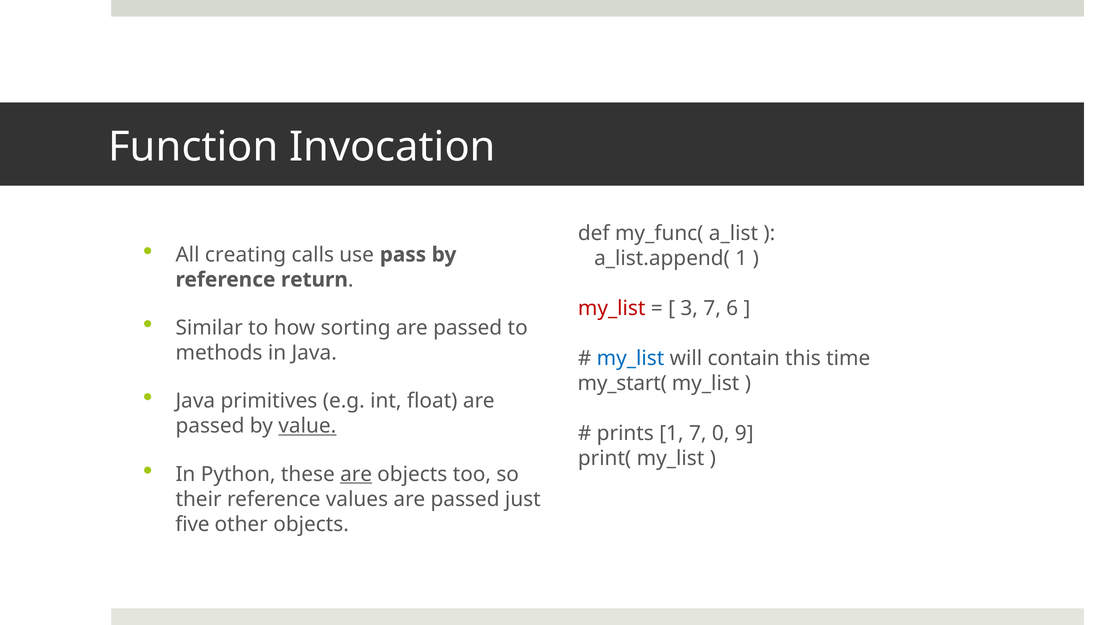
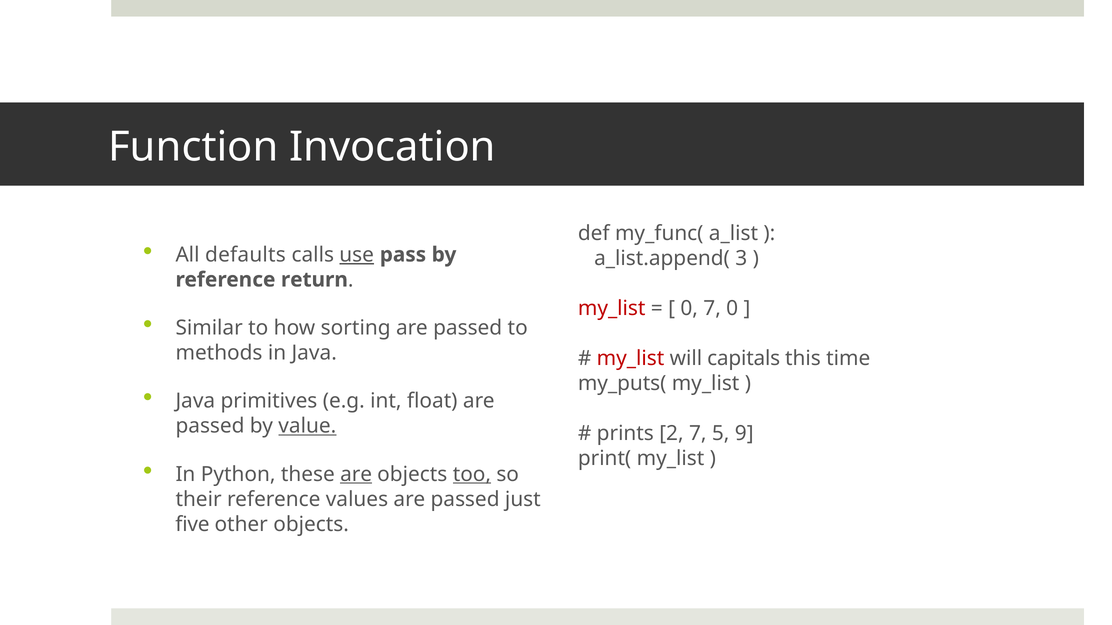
creating: creating -> defaults
use underline: none -> present
a_list.append( 1: 1 -> 3
3 at (689, 309): 3 -> 0
7 6: 6 -> 0
my_list at (630, 359) colour: blue -> red
contain: contain -> capitals
my_start(: my_start( -> my_puts(
prints 1: 1 -> 2
0: 0 -> 5
too underline: none -> present
